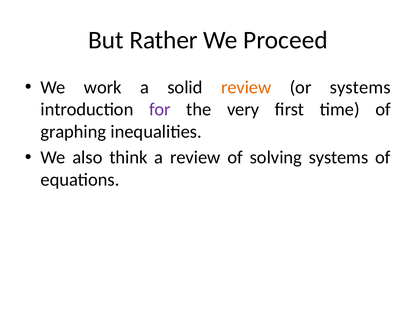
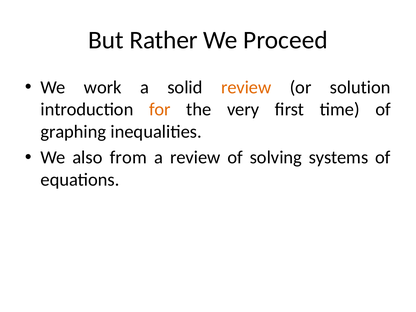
or systems: systems -> solution
for colour: purple -> orange
think: think -> from
